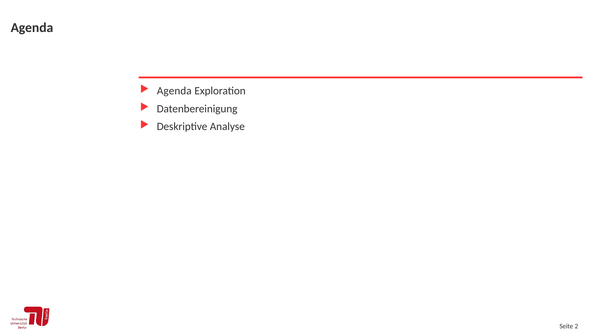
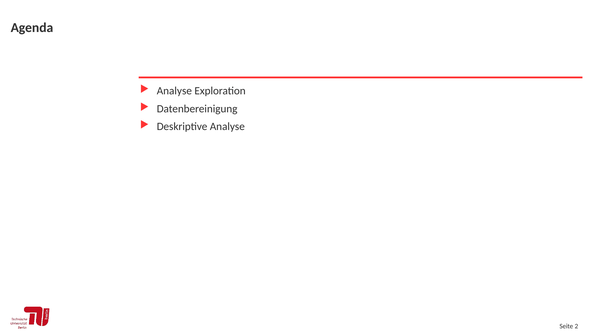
Agenda at (174, 91): Agenda -> Analyse
